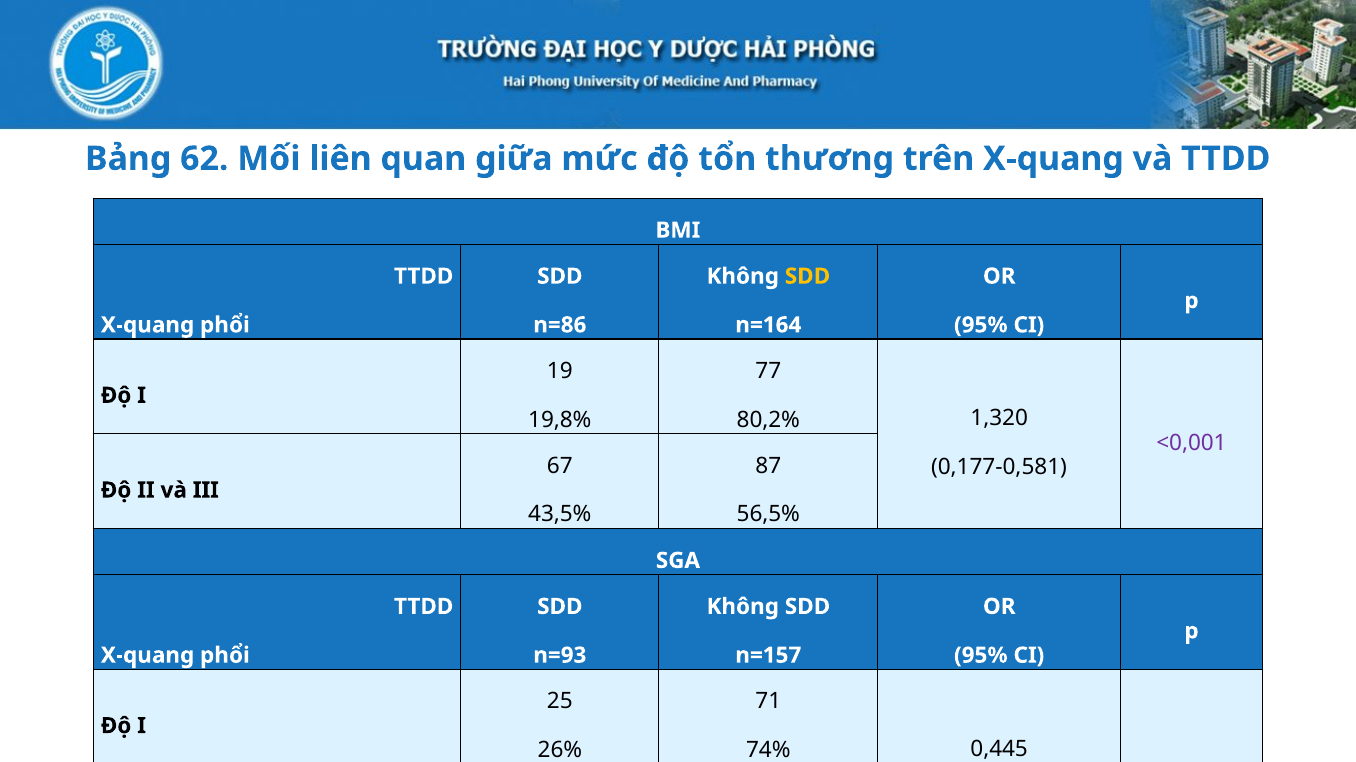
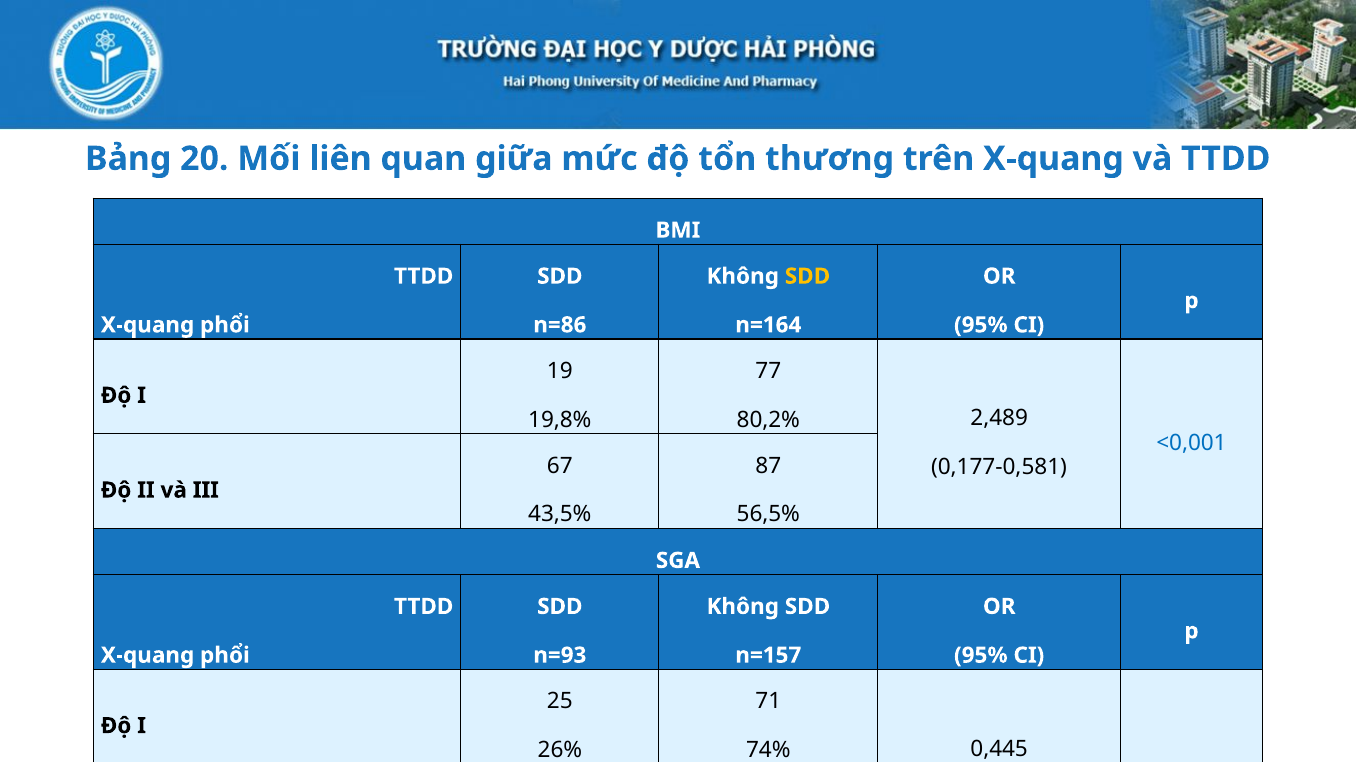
62: 62 -> 20
1,320: 1,320 -> 2,489
<0,001 colour: purple -> blue
